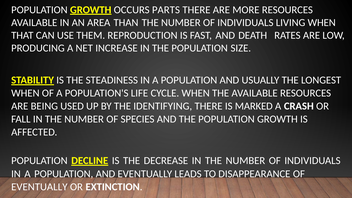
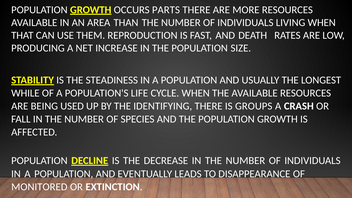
WHEN at (25, 93): WHEN -> WHILE
MARKED: MARKED -> GROUPS
EVENTUALLY at (39, 187): EVENTUALLY -> MONITORED
